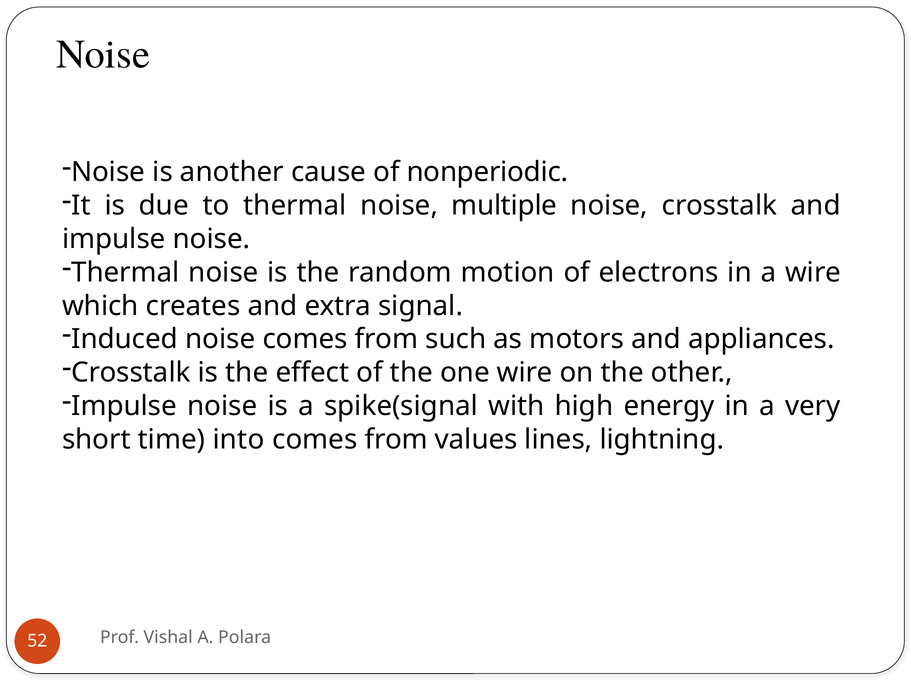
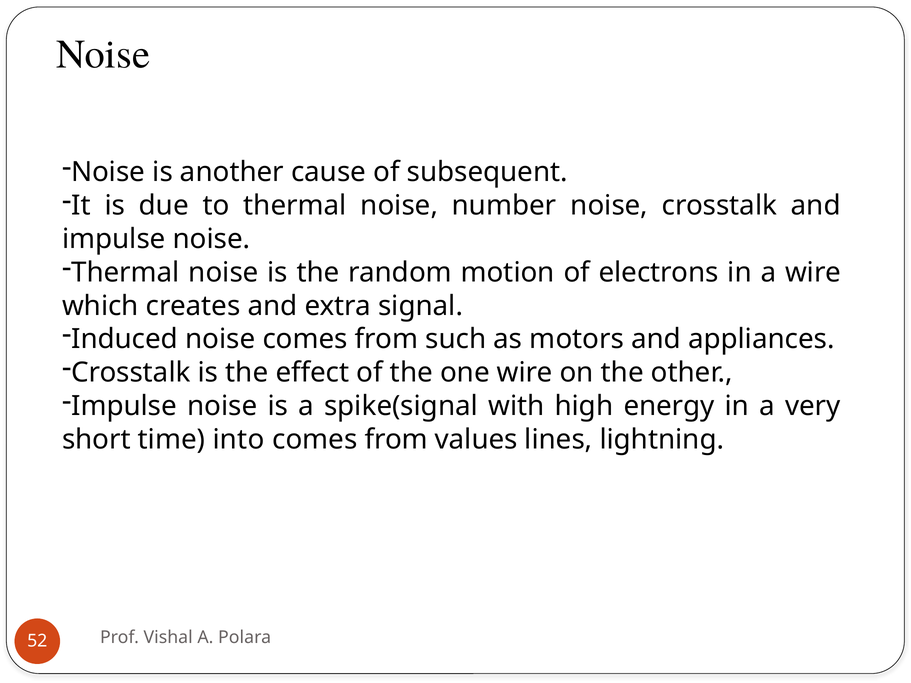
nonperiodic: nonperiodic -> subsequent
multiple: multiple -> number
